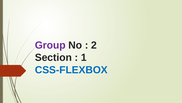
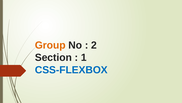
Group colour: purple -> orange
